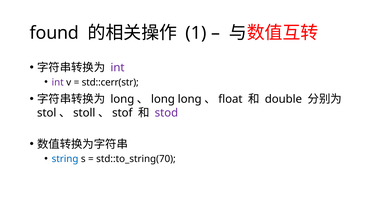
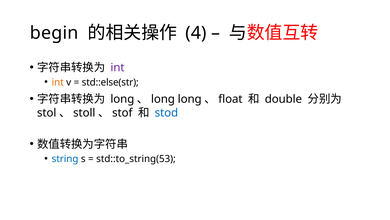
found: found -> begin
1: 1 -> 4
int at (58, 82) colour: purple -> orange
std::cerr(str: std::cerr(str -> std::else(str
stod colour: purple -> blue
std::to_string(70: std::to_string(70 -> std::to_string(53
